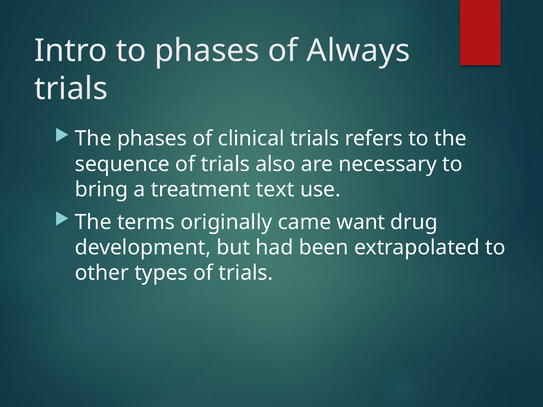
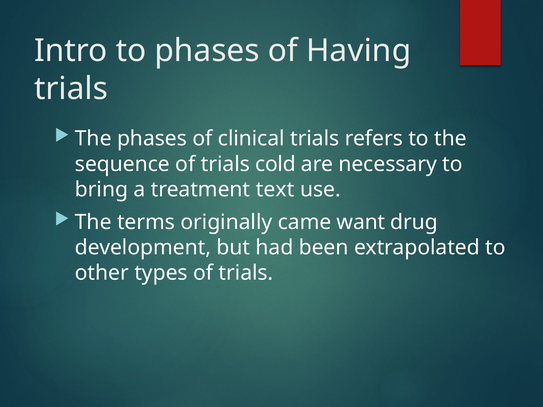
Always: Always -> Having
also: also -> cold
